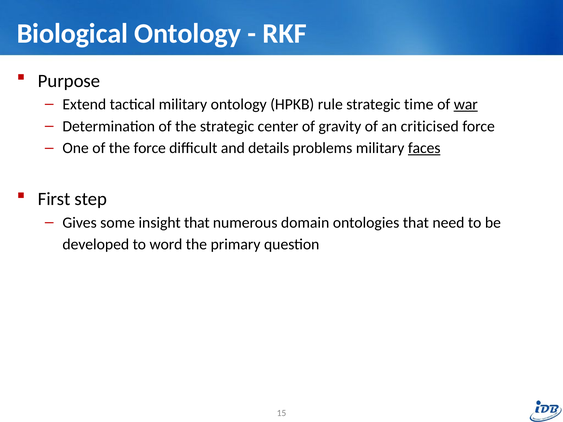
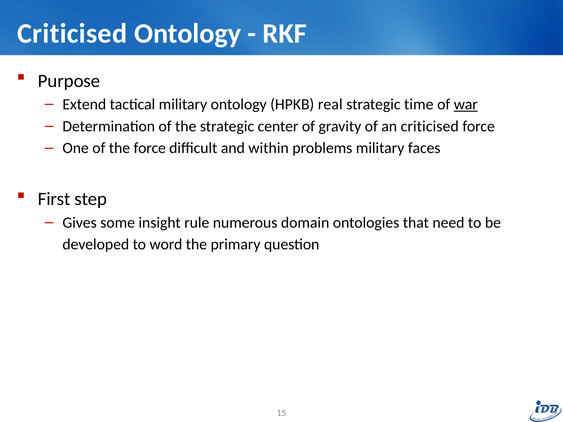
Biological at (72, 34): Biological -> Criticised
rule: rule -> real
details: details -> within
faces underline: present -> none
insight that: that -> rule
